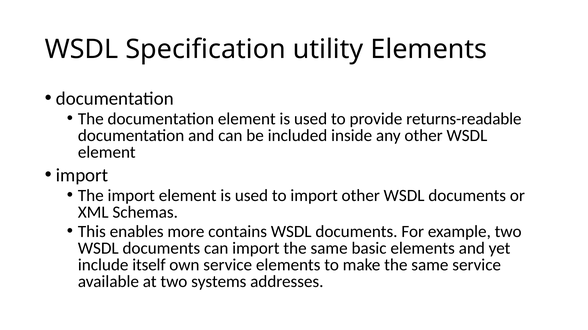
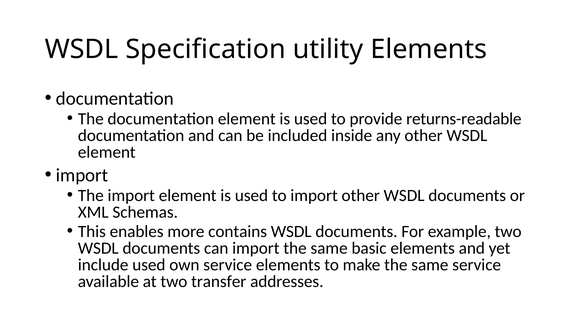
include itself: itself -> used
systems: systems -> transfer
